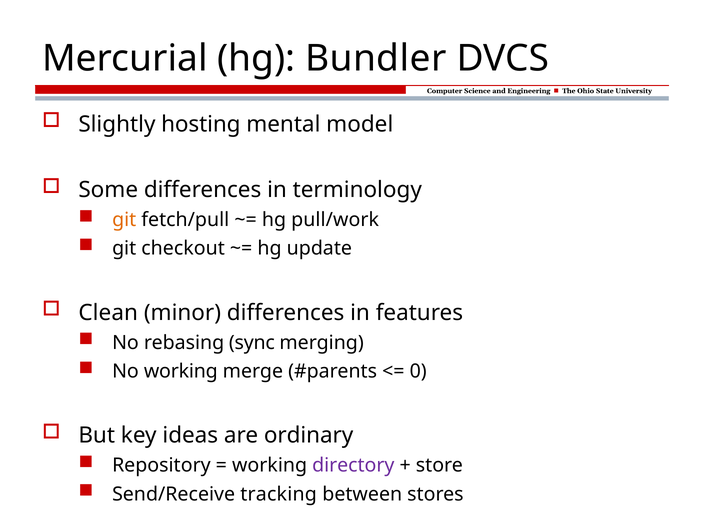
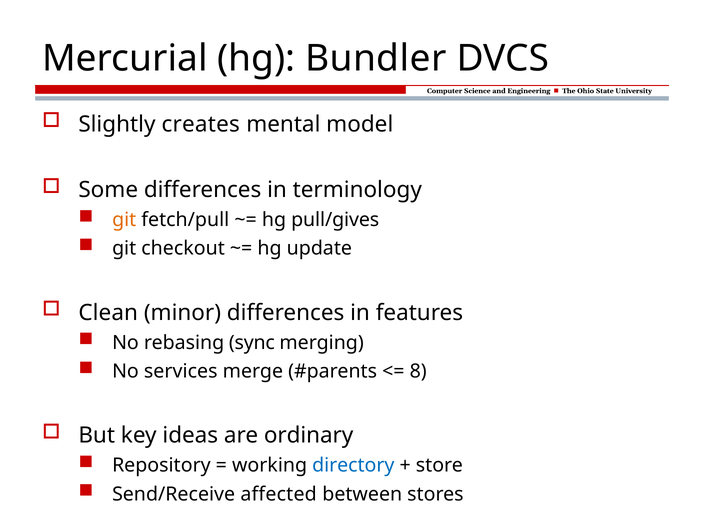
hosting: hosting -> creates
pull/work: pull/work -> pull/gives
No working: working -> services
0: 0 -> 8
directory colour: purple -> blue
tracking: tracking -> affected
